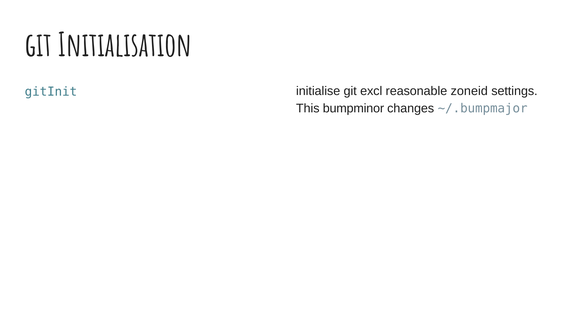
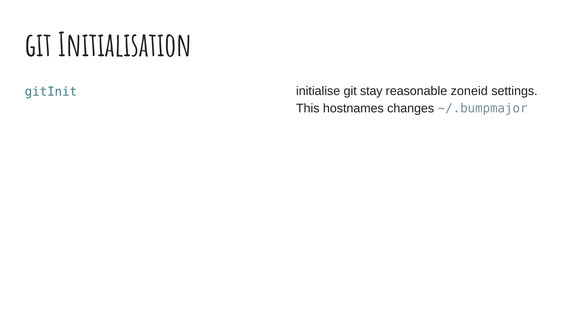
excl: excl -> stay
bumpminor: bumpminor -> hostnames
